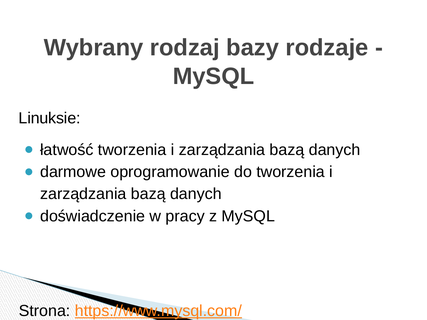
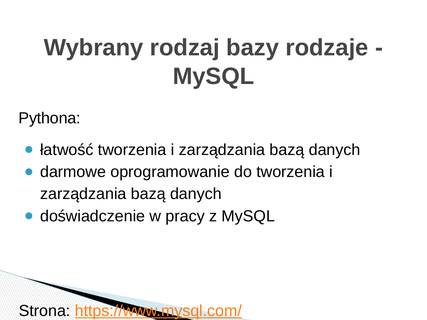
Linuksie: Linuksie -> Pythona
